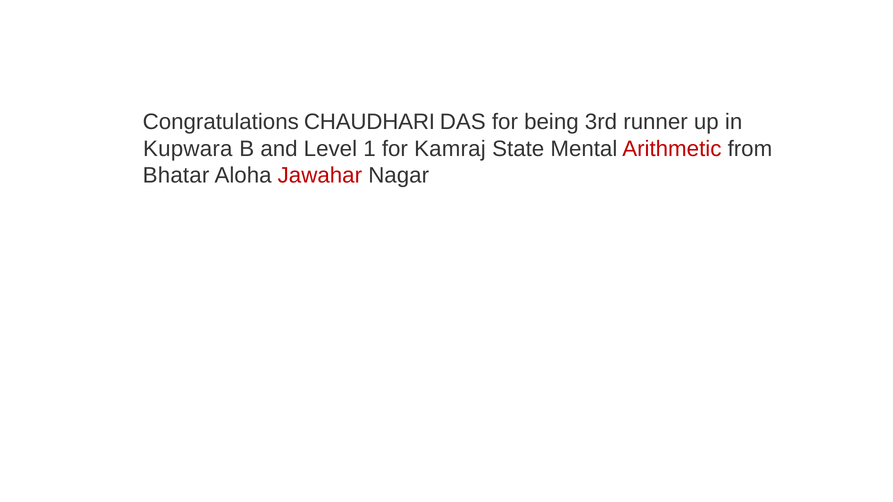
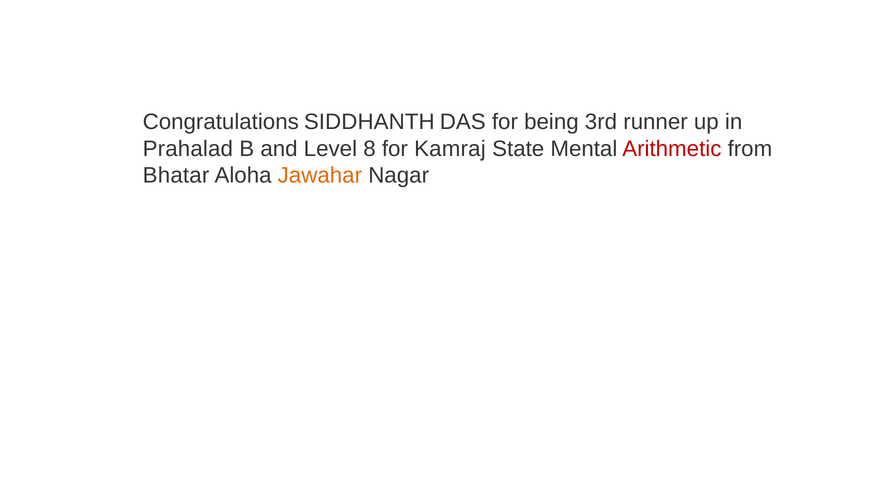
CHAUDHARI: CHAUDHARI -> SIDDHANTH
Kupwara: Kupwara -> Prahalad
1: 1 -> 8
Jawahar colour: red -> orange
